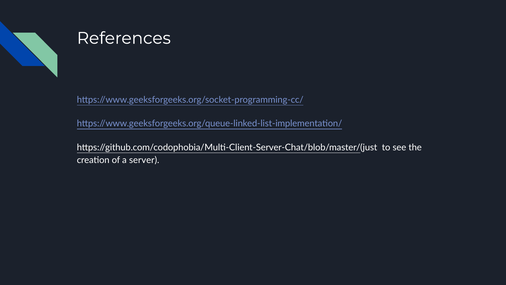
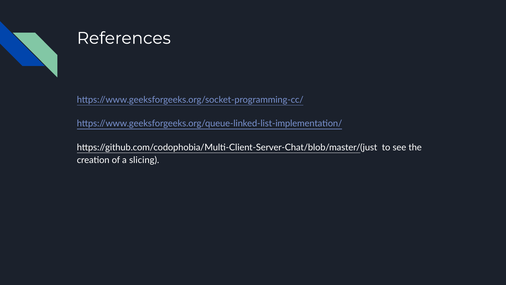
server: server -> slicing
